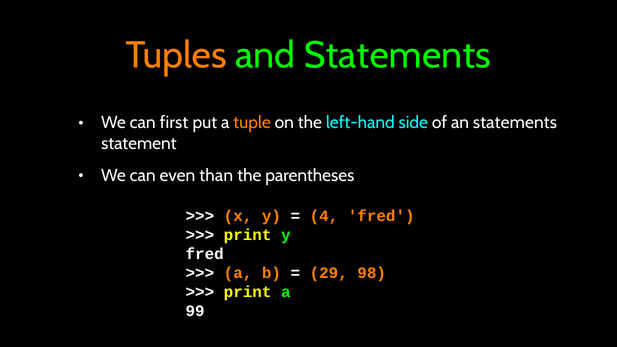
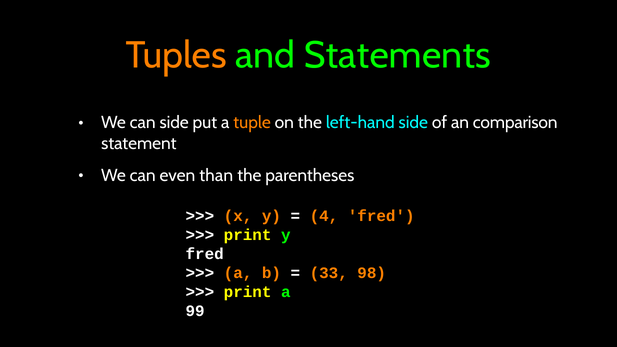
can first: first -> side
an statements: statements -> comparison
29: 29 -> 33
